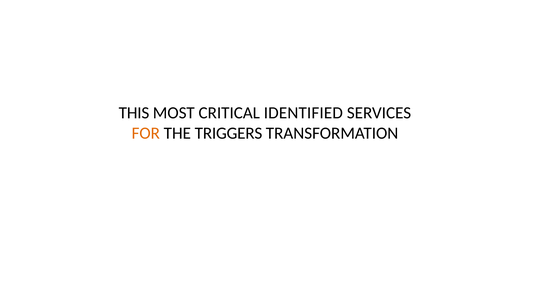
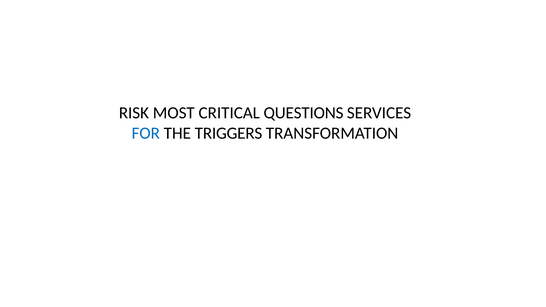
THIS: THIS -> RISK
IDENTIFIED: IDENTIFIED -> QUESTIONS
FOR colour: orange -> blue
